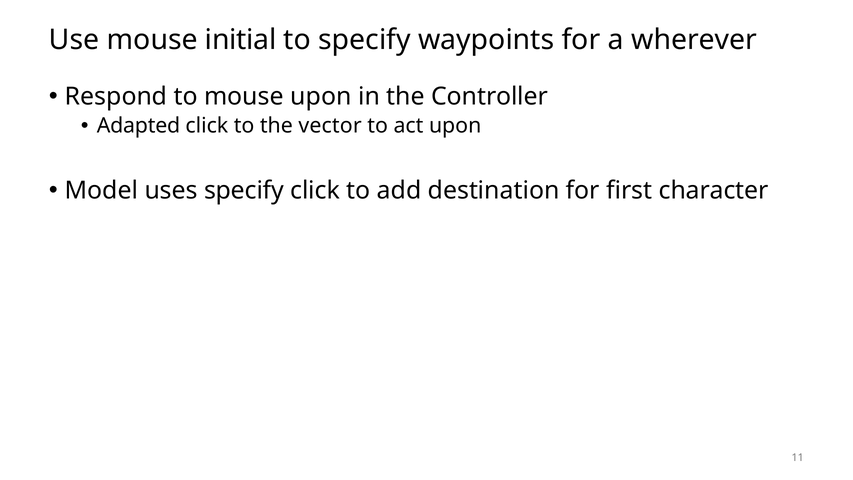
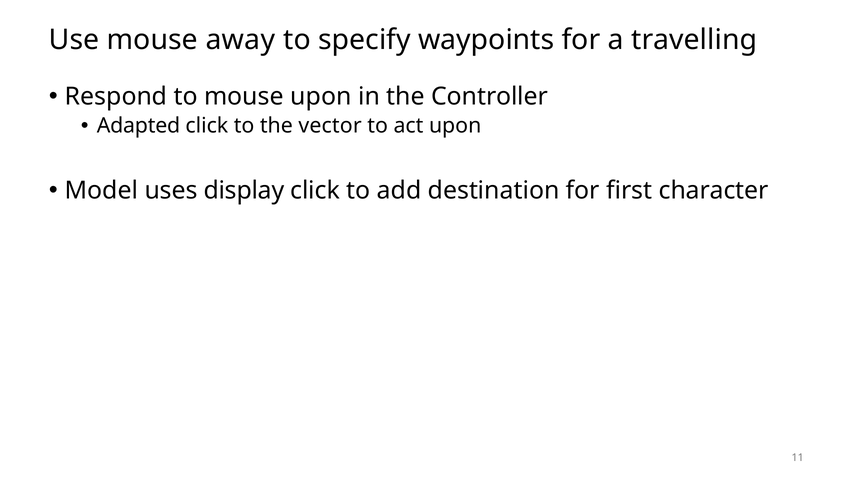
initial: initial -> away
wherever: wherever -> travelling
uses specify: specify -> display
